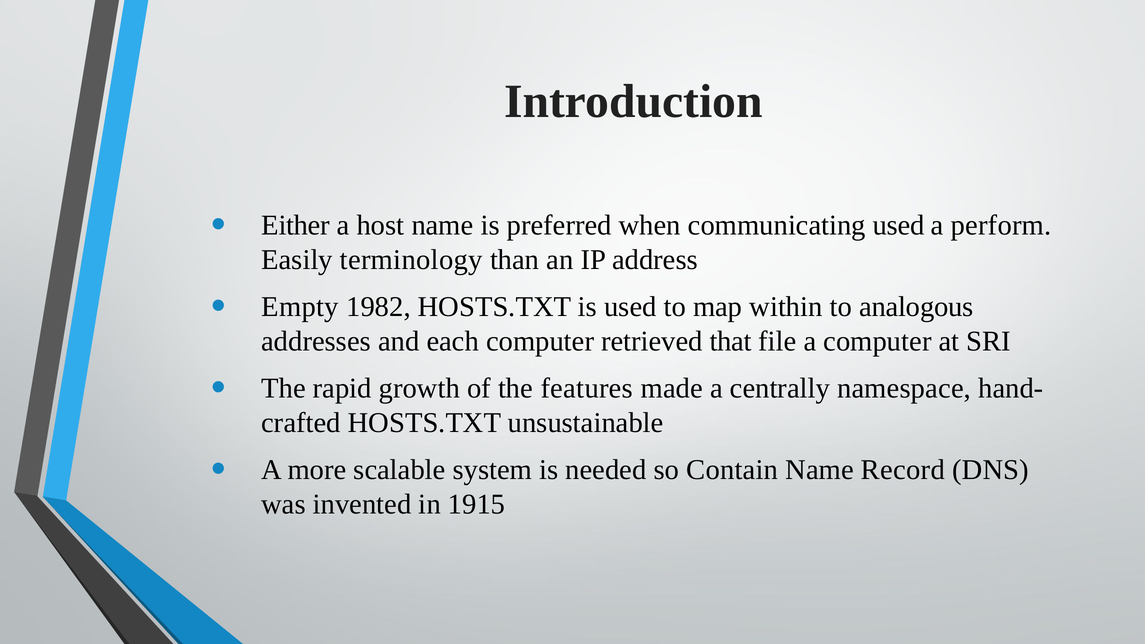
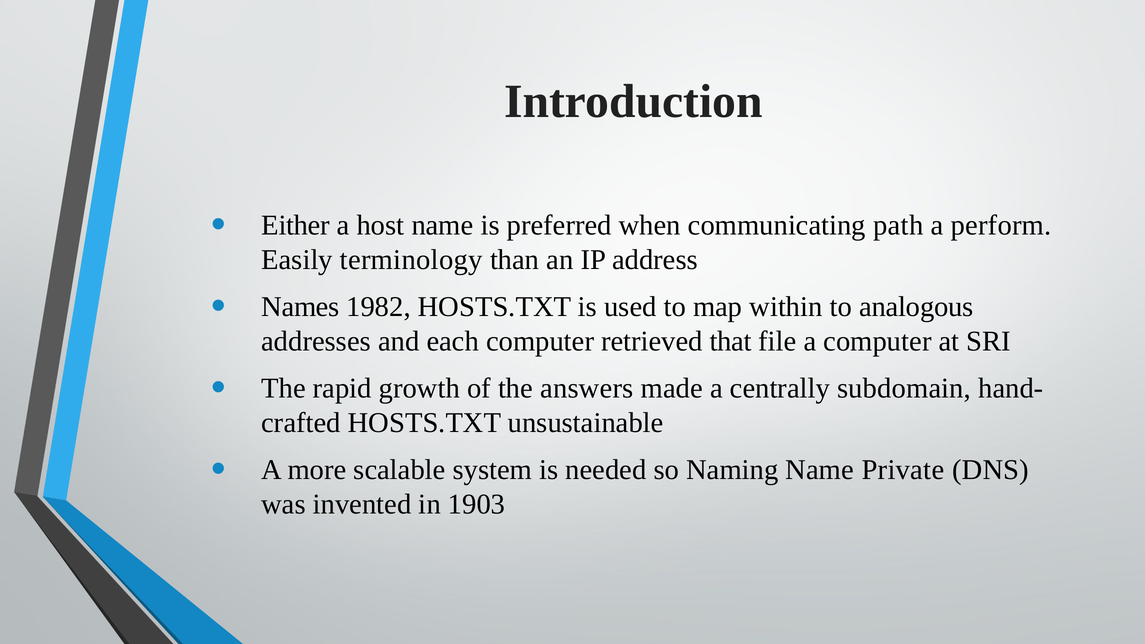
communicating used: used -> path
Empty: Empty -> Names
features: features -> answers
namespace: namespace -> subdomain
Contain: Contain -> Naming
Record: Record -> Private
1915: 1915 -> 1903
